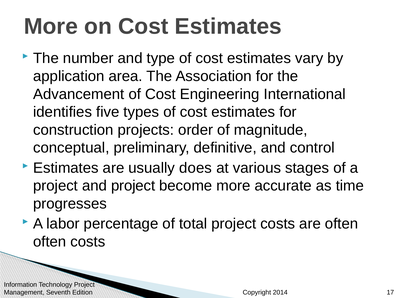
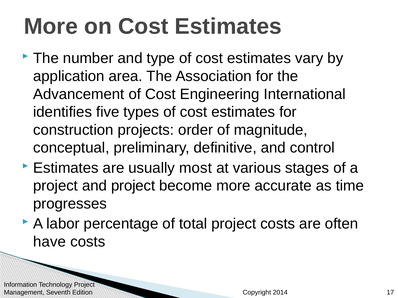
does: does -> most
often at (50, 242): often -> have
